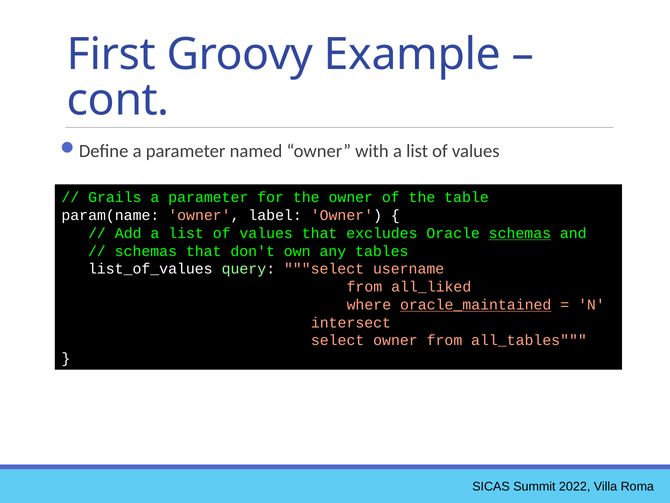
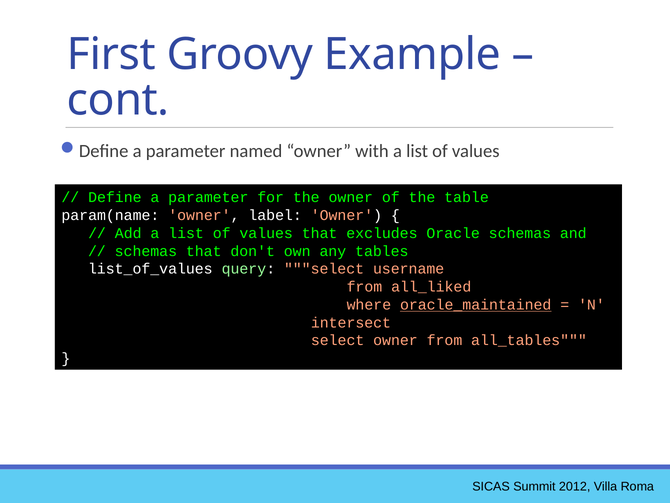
Grails at (115, 197): Grails -> Define
schemas at (520, 233) underline: present -> none
2022: 2022 -> 2012
